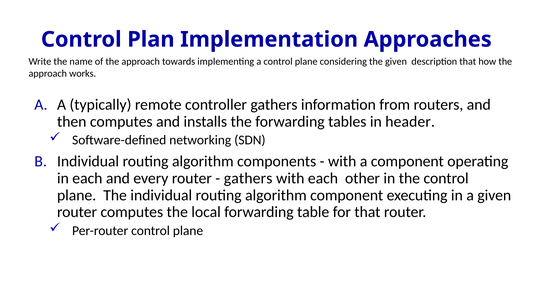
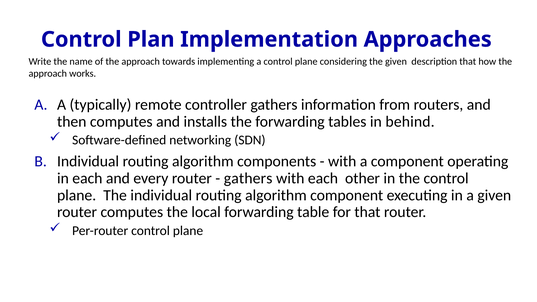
header: header -> behind
